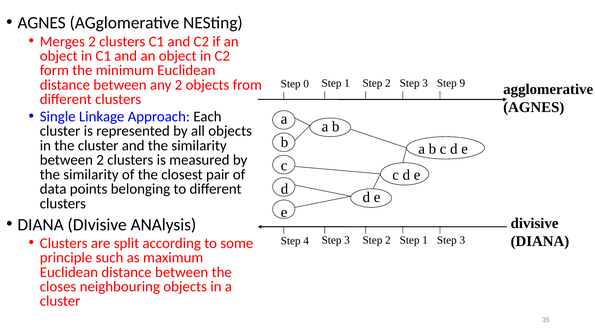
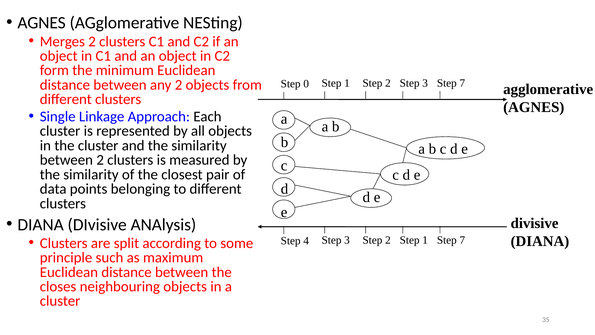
3 Step 9: 9 -> 7
1 Step 3: 3 -> 7
